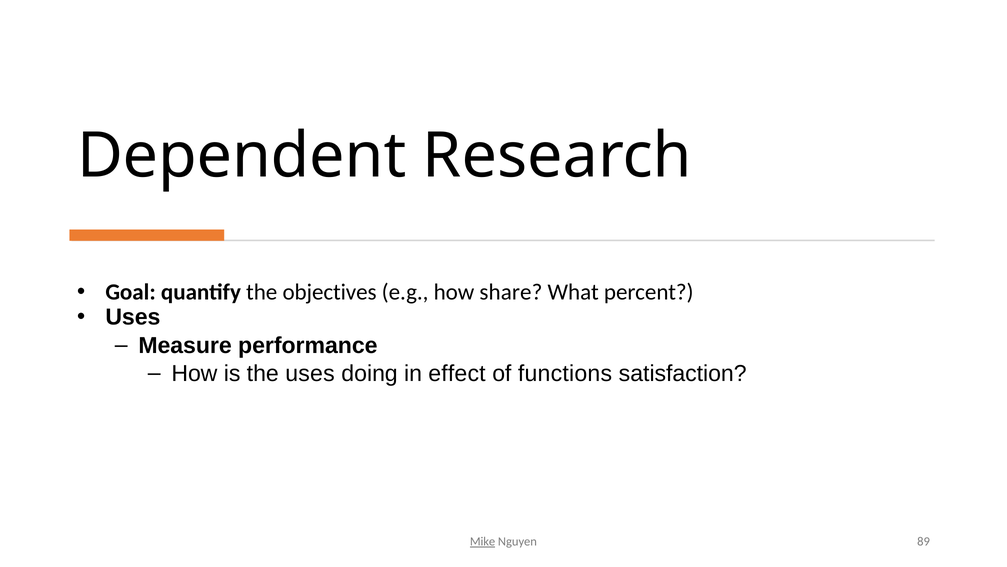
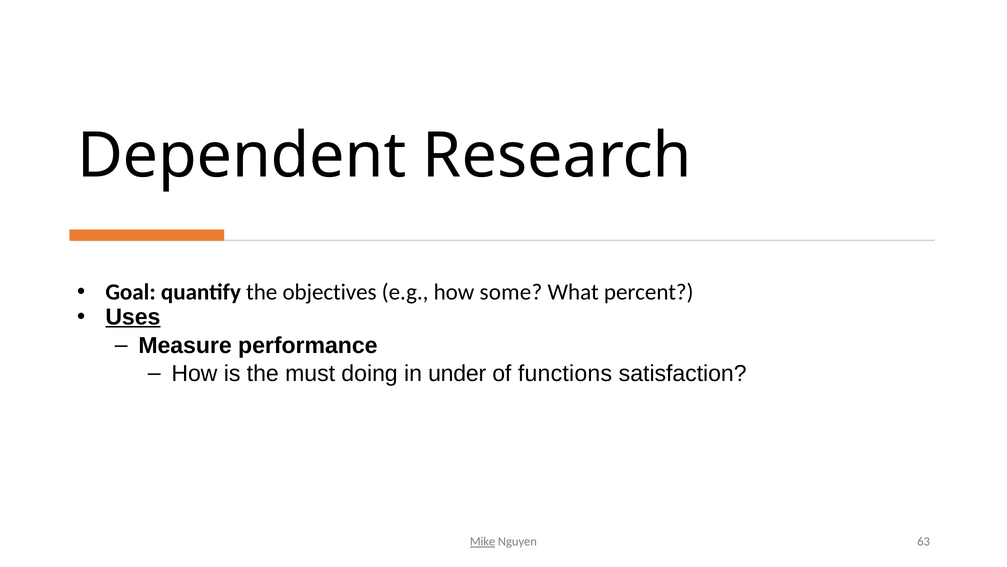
share: share -> some
Uses at (133, 317) underline: none -> present
the uses: uses -> must
effect: effect -> under
89: 89 -> 63
